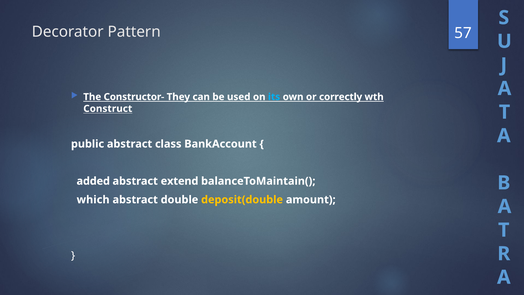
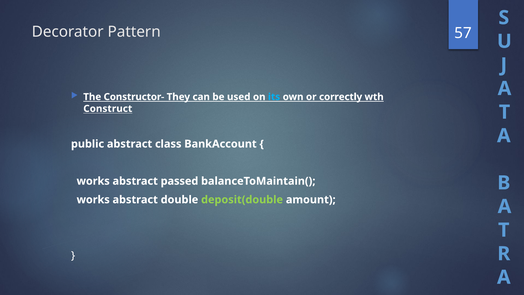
added at (93, 181): added -> works
extend: extend -> passed
which at (93, 200): which -> works
deposit(double colour: yellow -> light green
